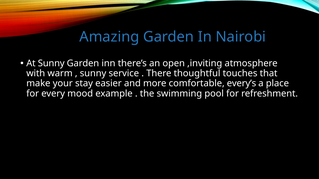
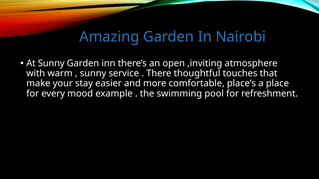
every’s: every’s -> place’s
